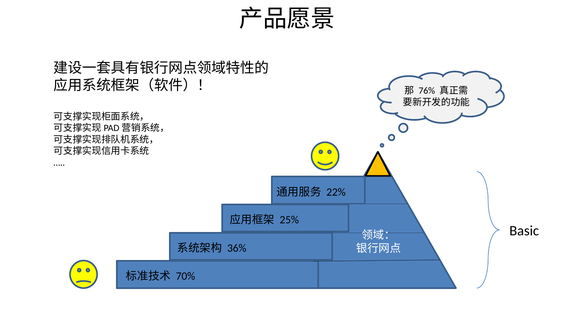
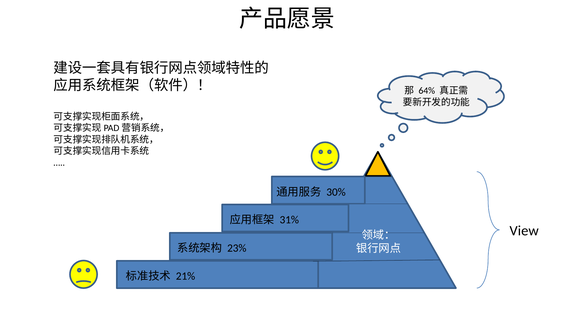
76%: 76% -> 64%
22%: 22% -> 30%
25%: 25% -> 31%
Basic: Basic -> View
36%: 36% -> 23%
70%: 70% -> 21%
